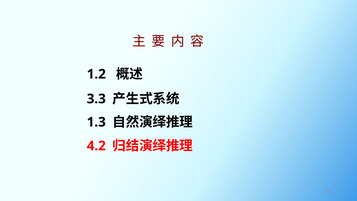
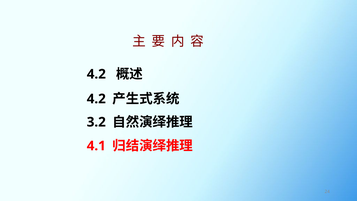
1.2 at (96, 74): 1.2 -> 4.2
3.3 at (96, 99): 3.3 -> 4.2
1.3: 1.3 -> 3.2
4.2: 4.2 -> 4.1
